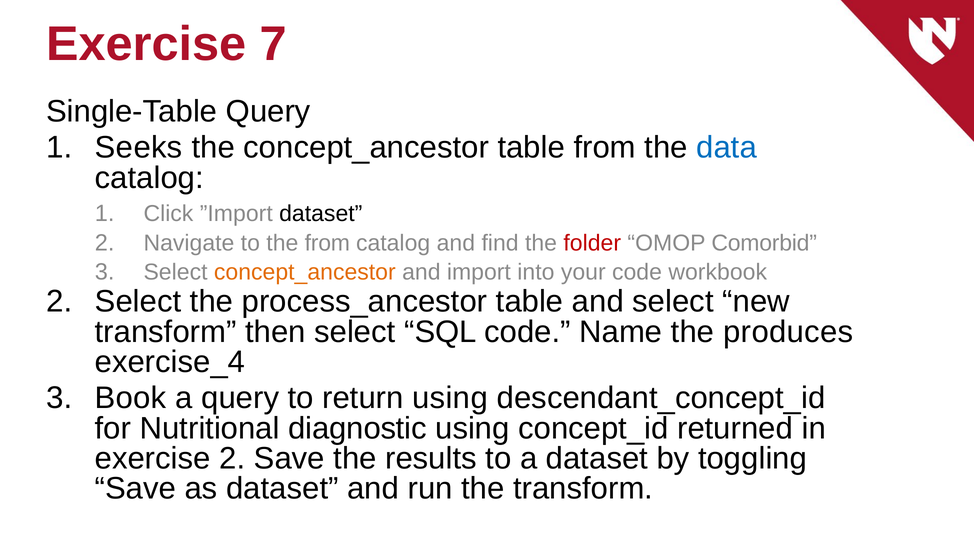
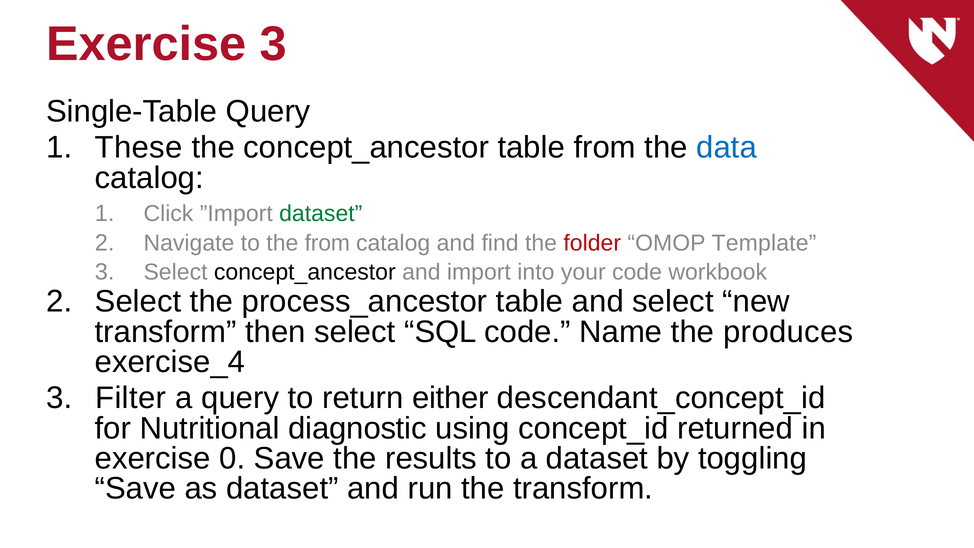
Exercise 7: 7 -> 3
Seeks: Seeks -> These
dataset at (321, 214) colour: black -> green
Comorbid: Comorbid -> Template
concept_ancestor at (305, 272) colour: orange -> black
Book: Book -> Filter
return using: using -> either
exercise 2: 2 -> 0
